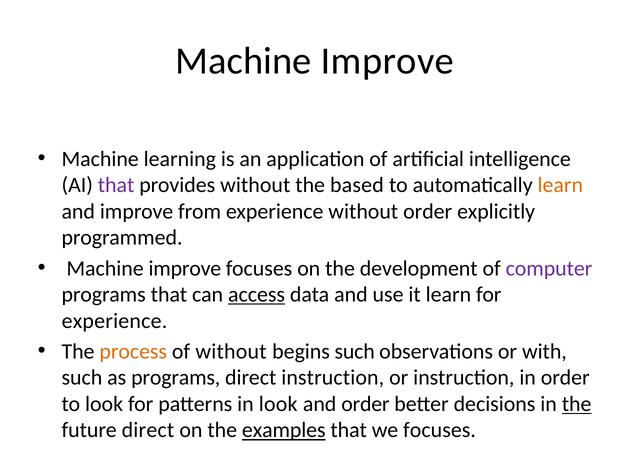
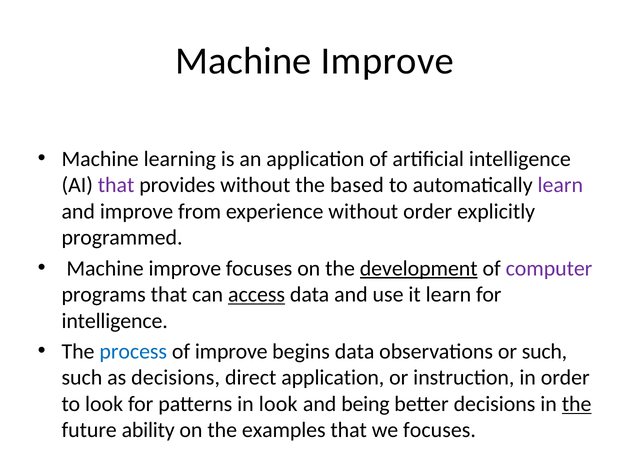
learn at (560, 185) colour: orange -> purple
development underline: none -> present
experience at (114, 321): experience -> intelligence
process colour: orange -> blue
of without: without -> improve
begins such: such -> data
or with: with -> such
as programs: programs -> decisions
direct instruction: instruction -> application
and order: order -> being
future direct: direct -> ability
examples underline: present -> none
